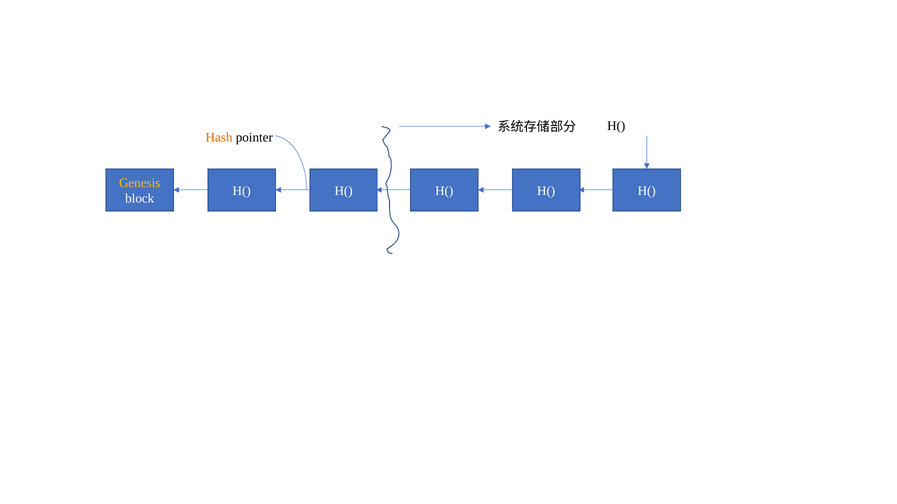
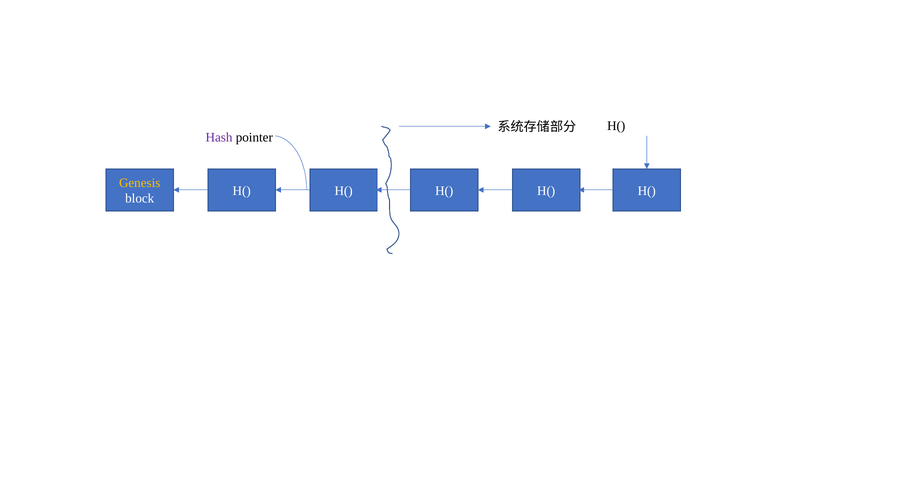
Hash colour: orange -> purple
